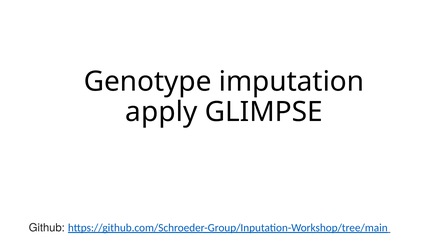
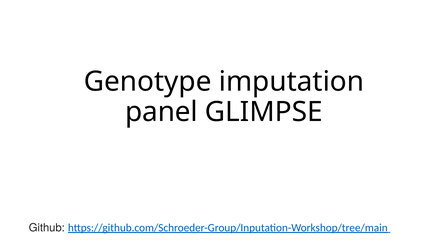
apply: apply -> panel
